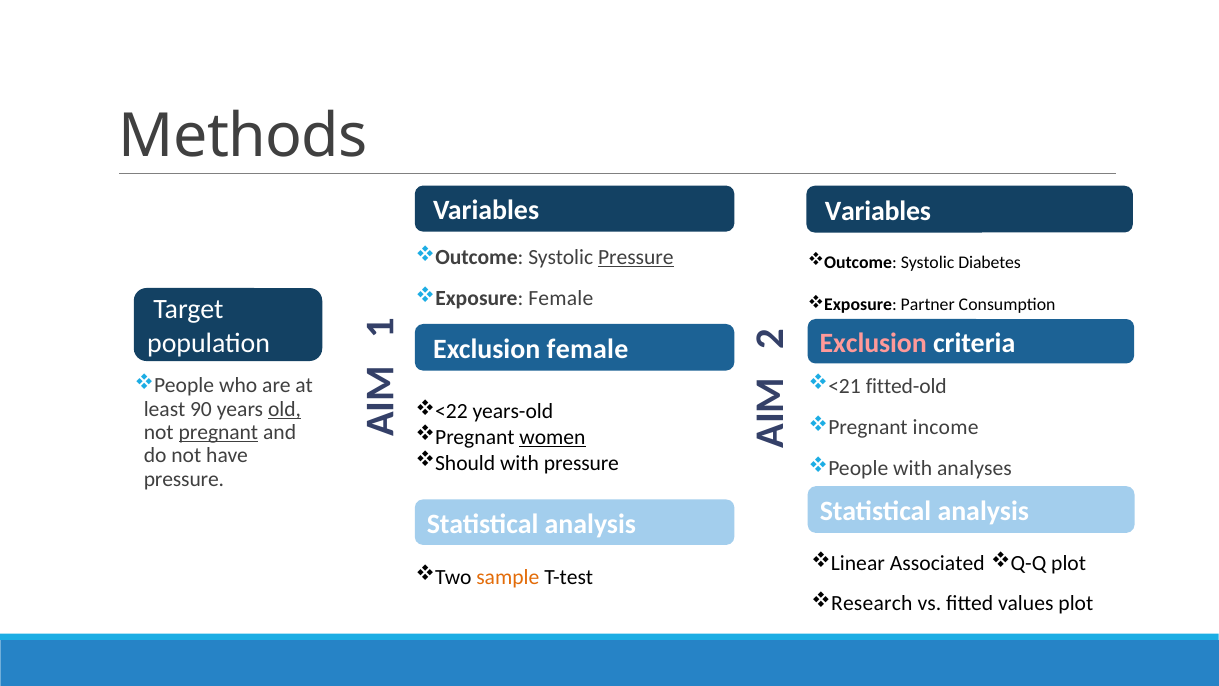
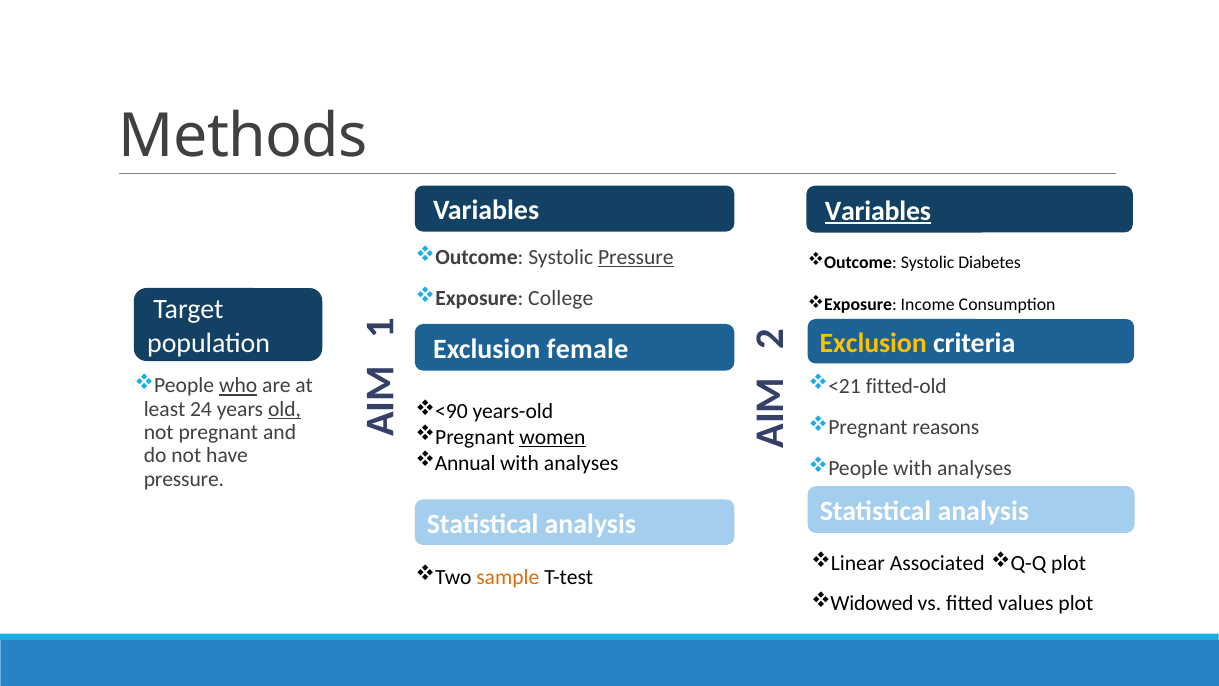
Variables at (878, 211) underline: none -> present
Female at (561, 298): Female -> College
Partner: Partner -> Income
Exclusion at (873, 343) colour: pink -> yellow
who underline: none -> present
<22: <22 -> <90
90: 90 -> 24
income: income -> reasons
pregnant at (218, 432) underline: present -> none
Should: Should -> Annual
pressure at (581, 463): pressure -> analyses
Research: Research -> Widowed
